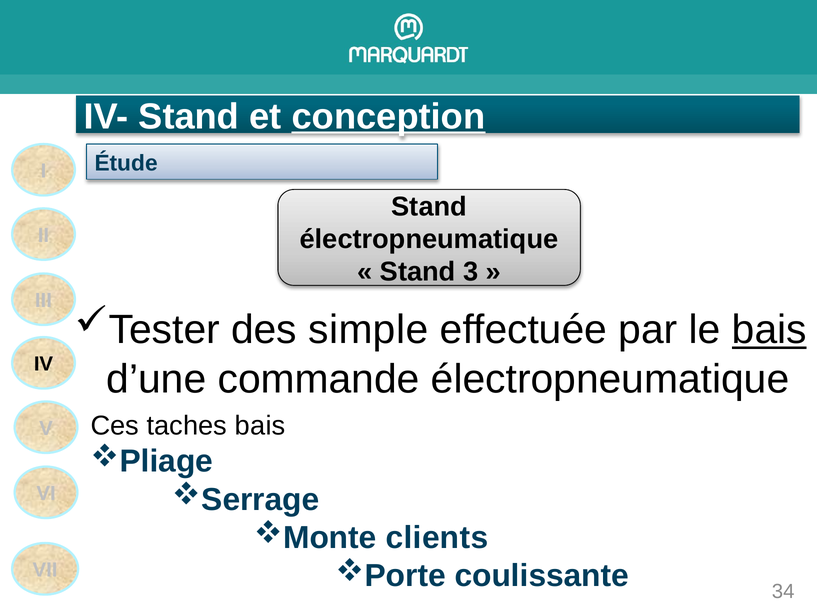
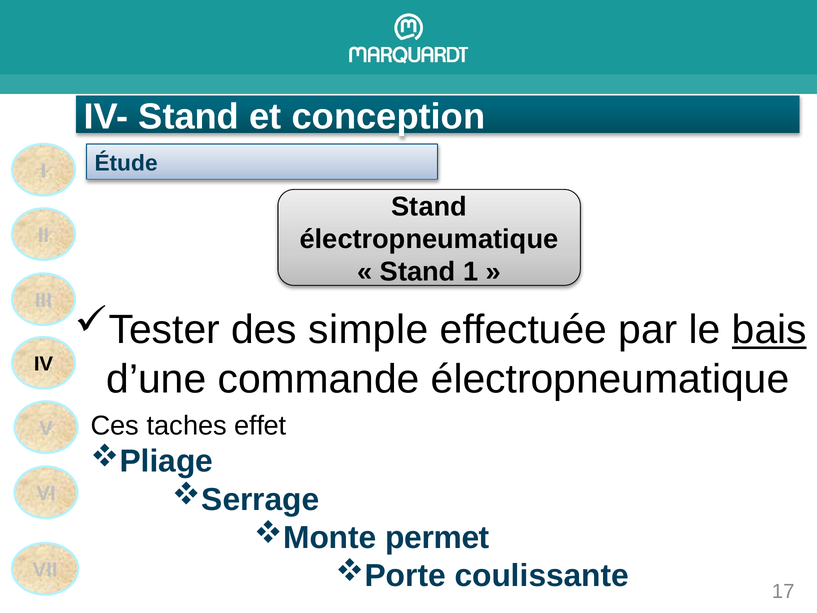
conception underline: present -> none
3: 3 -> 1
taches bais: bais -> effet
clients: clients -> permet
34: 34 -> 17
